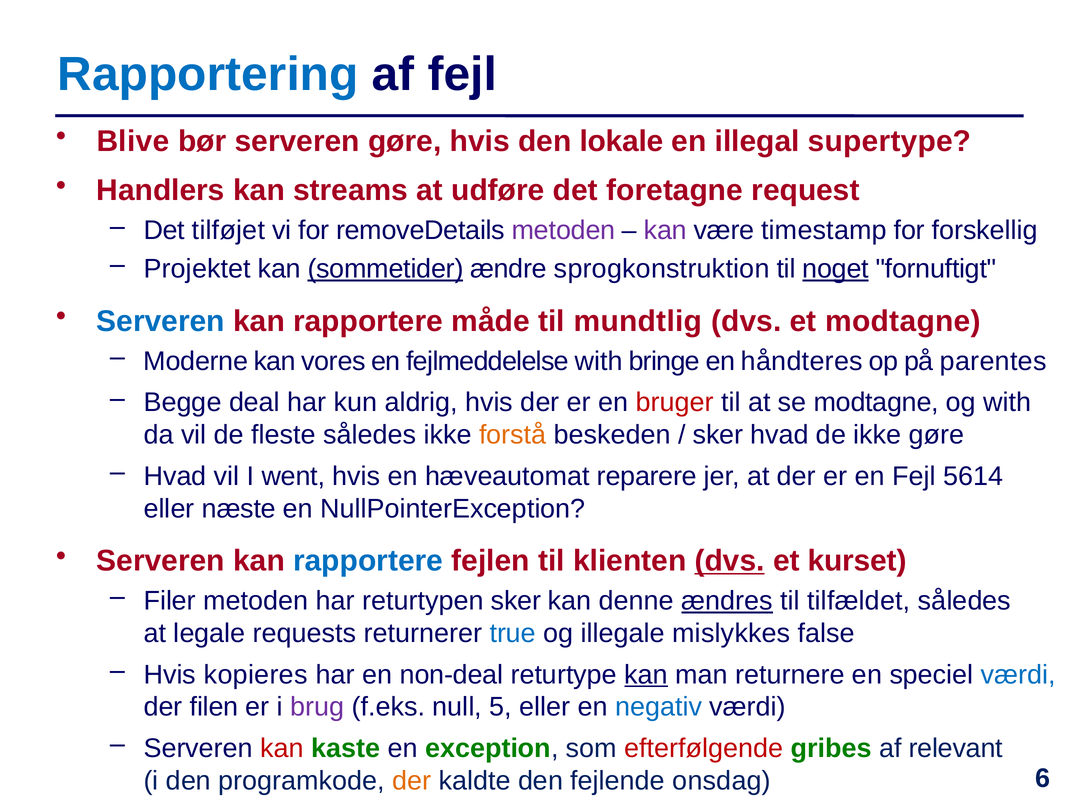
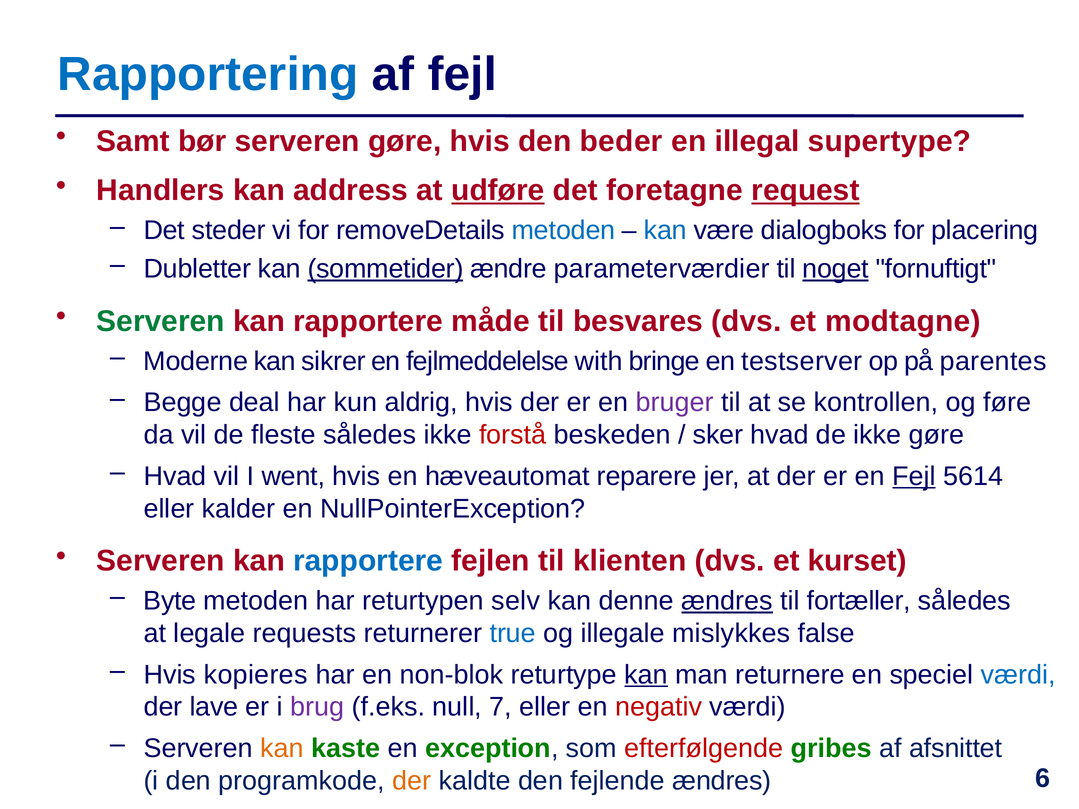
Blive: Blive -> Samt
lokale: lokale -> beder
streams: streams -> address
udføre underline: none -> present
request underline: none -> present
tilføjet: tilføjet -> steder
metoden at (564, 231) colour: purple -> blue
kan at (665, 231) colour: purple -> blue
timestamp: timestamp -> dialogboks
forskellig: forskellig -> placering
Projektet: Projektet -> Dubletter
sprogkonstruktion: sprogkonstruktion -> parameterværdier
Serveren at (161, 321) colour: blue -> green
mundtlig: mundtlig -> besvares
vores: vores -> sikrer
håndteres: håndteres -> testserver
bruger colour: red -> purple
se modtagne: modtagne -> kontrollen
og with: with -> føre
forstå colour: orange -> red
Fejl at (914, 476) underline: none -> present
næste: næste -> kalder
dvs at (730, 561) underline: present -> none
Filer: Filer -> Byte
returtypen sker: sker -> selv
tilfældet: tilfældet -> fortæller
non-deal: non-deal -> non-blok
filen: filen -> lave
5: 5 -> 7
negativ colour: blue -> red
kan at (282, 749) colour: red -> orange
relevant: relevant -> afsnittet
fejlende onsdag: onsdag -> ændres
